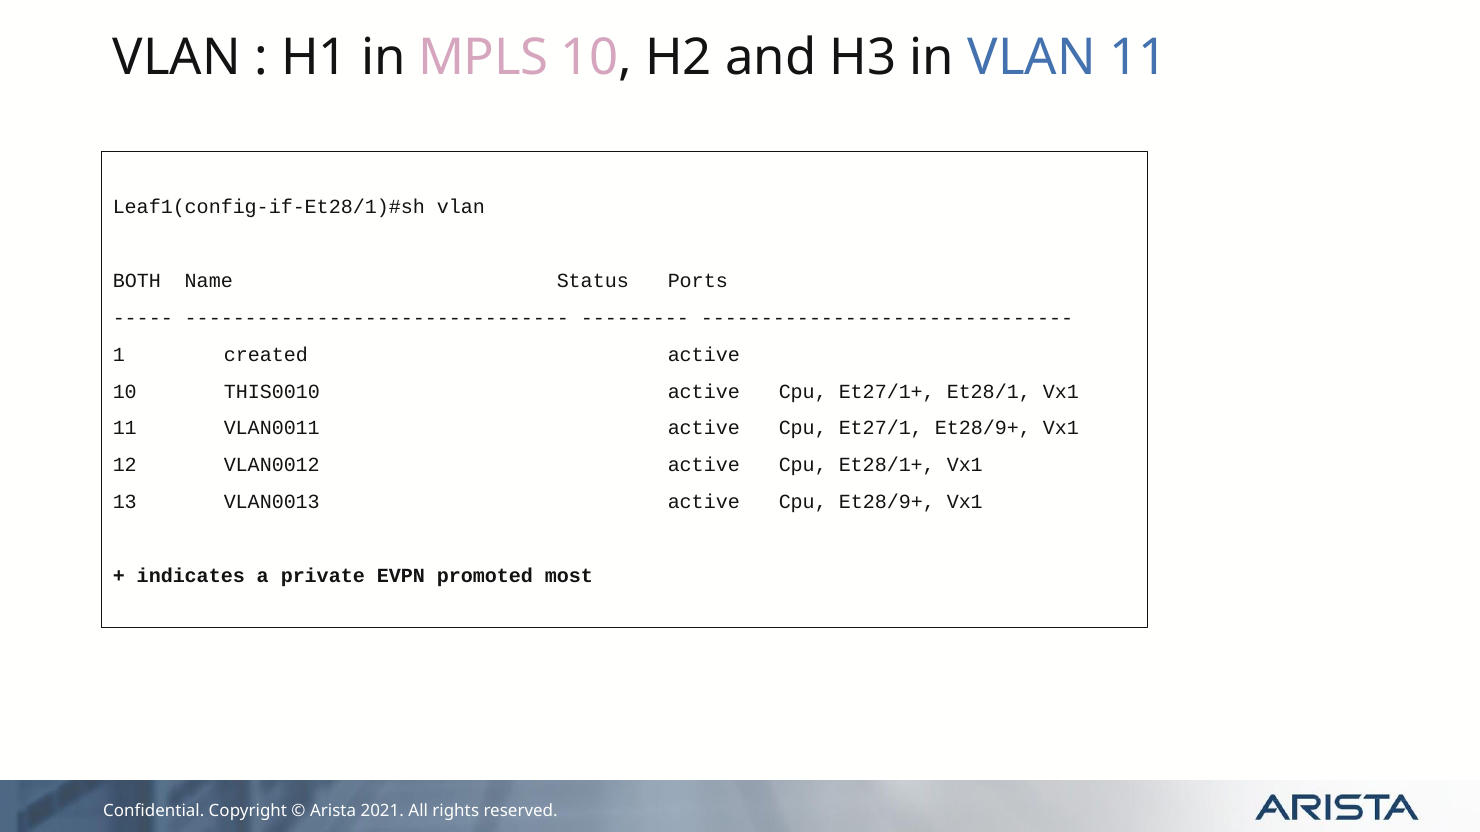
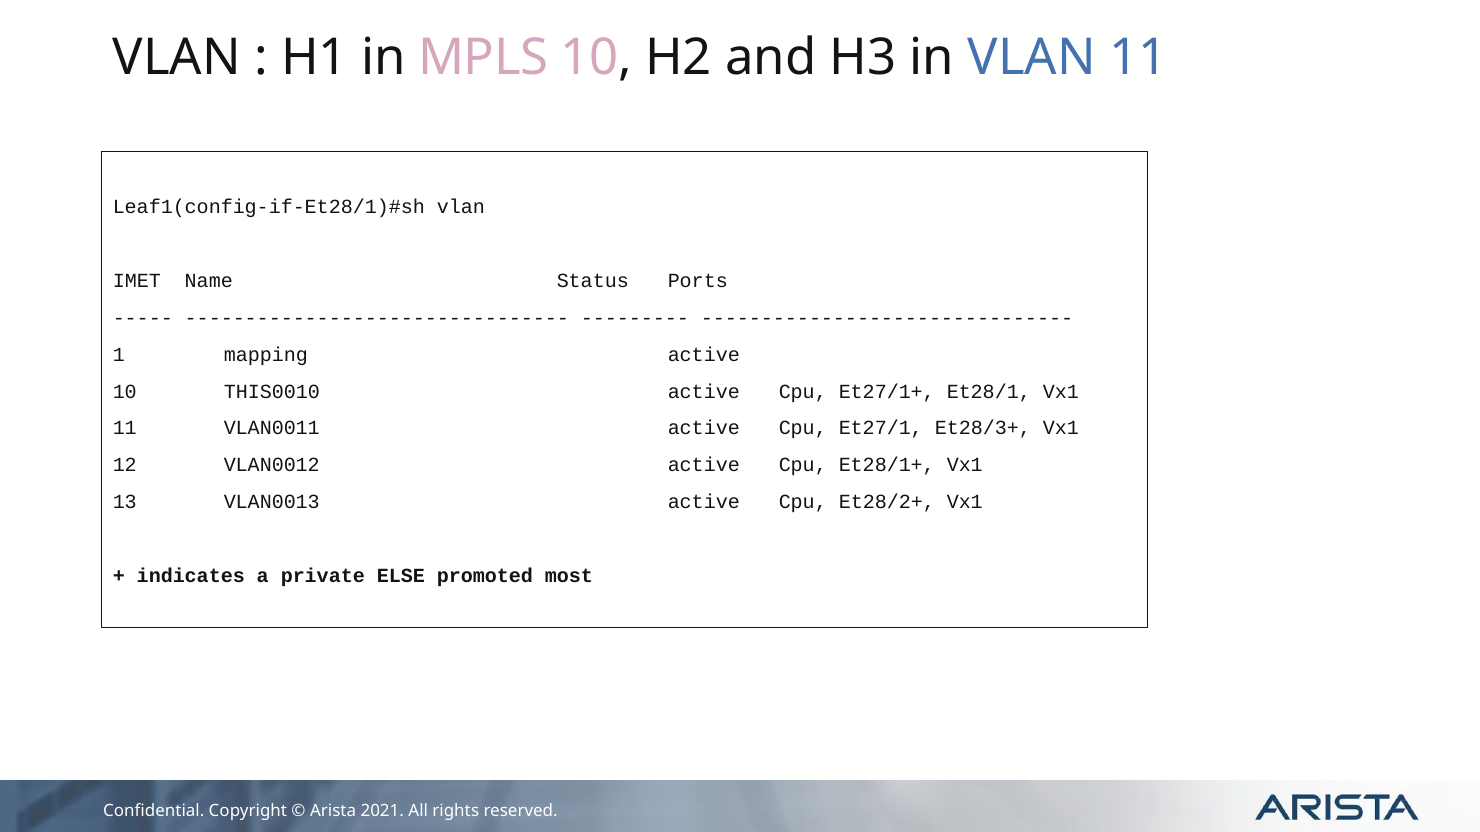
BOTH: BOTH -> IMET
created: created -> mapping
Et27/1 Et28/9+: Et28/9+ -> Et28/3+
Cpu Et28/9+: Et28/9+ -> Et28/2+
EVPN: EVPN -> ELSE
